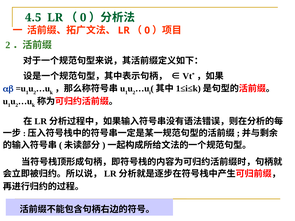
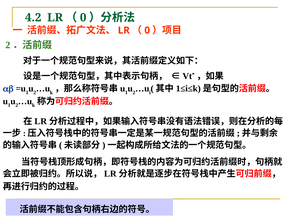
4.5: 4.5 -> 4.2
